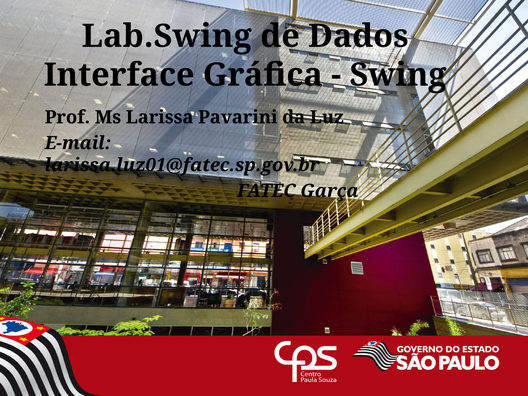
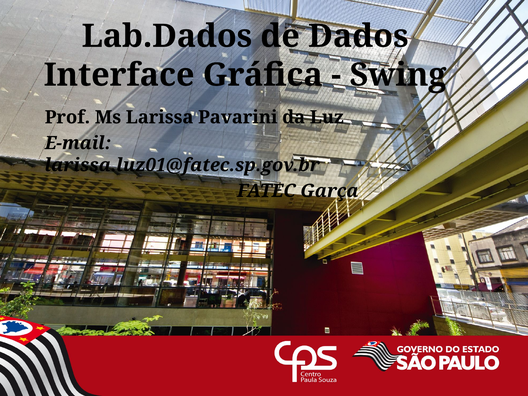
Lab.Swing: Lab.Swing -> Lab.Dados
